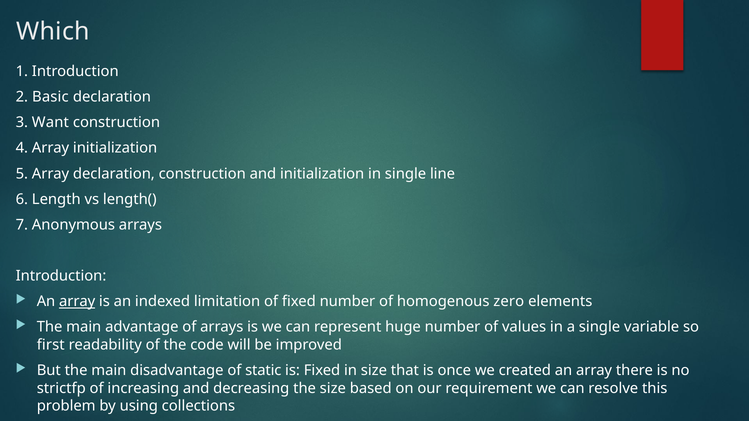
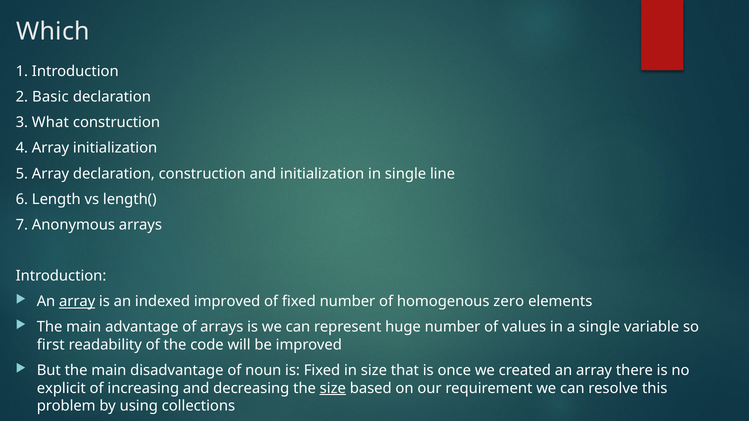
Want: Want -> What
indexed limitation: limitation -> improved
static: static -> noun
strictfp: strictfp -> explicit
size at (333, 388) underline: none -> present
